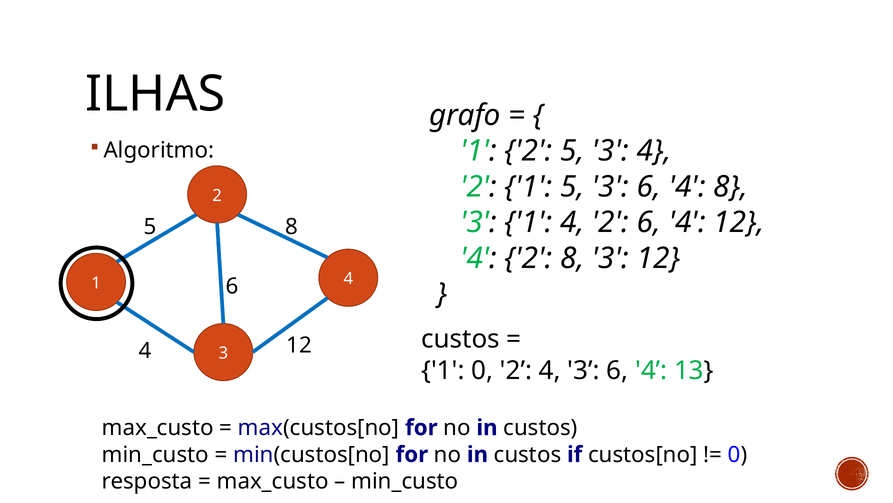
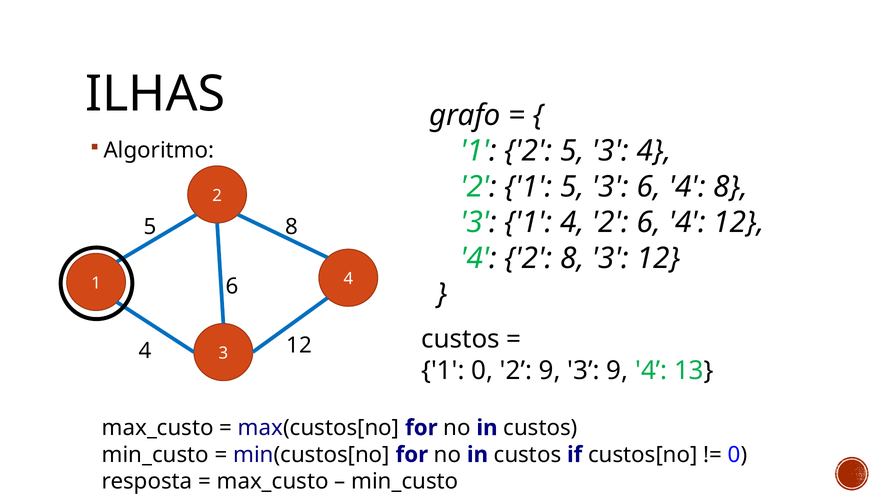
2 4: 4 -> 9
6 at (617, 370): 6 -> 9
